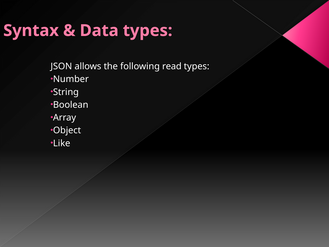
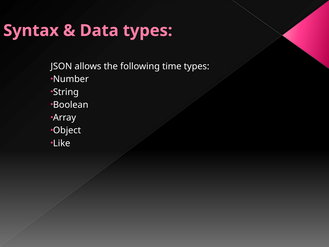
read: read -> time
